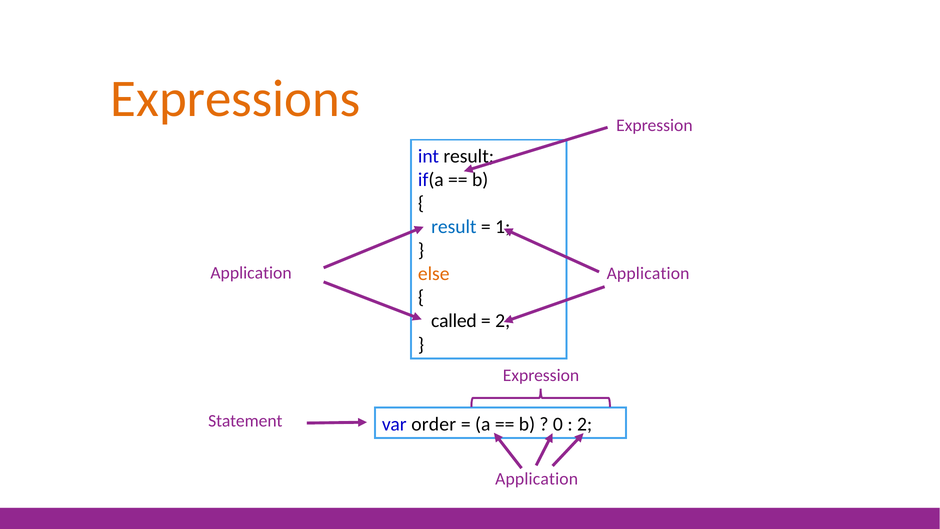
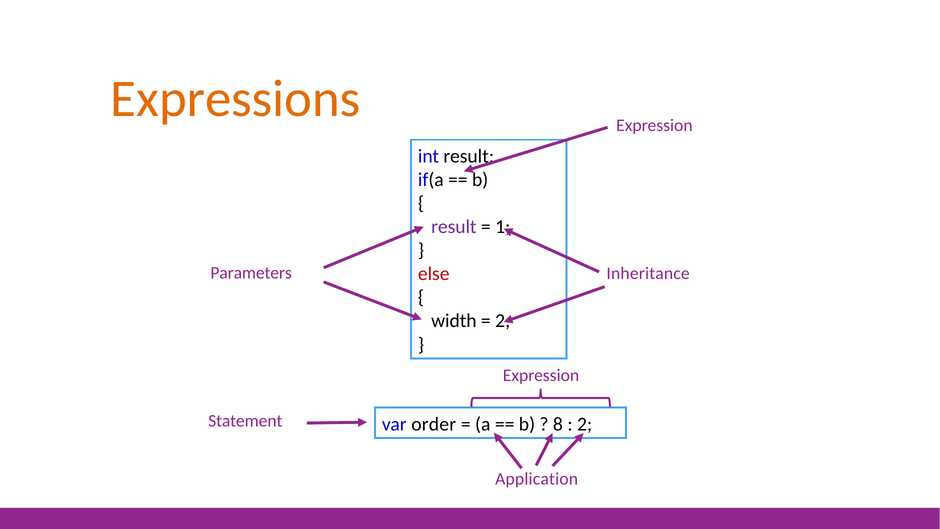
result at (454, 227) colour: blue -> purple
Application at (251, 273): Application -> Parameters
else colour: orange -> red
Application at (648, 273): Application -> Inheritance
called: called -> width
0: 0 -> 8
